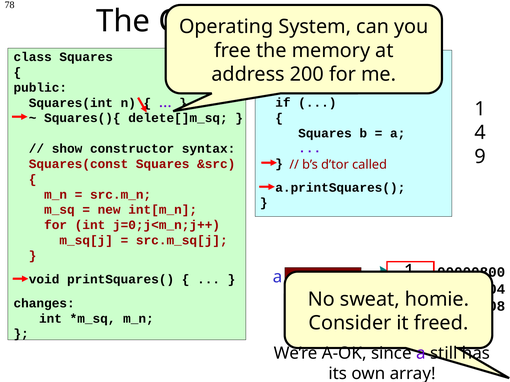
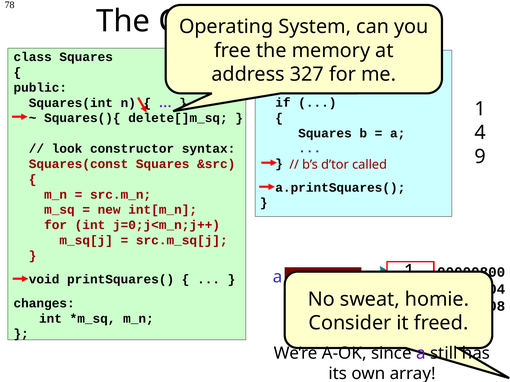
200: 200 -> 327
show: show -> look
